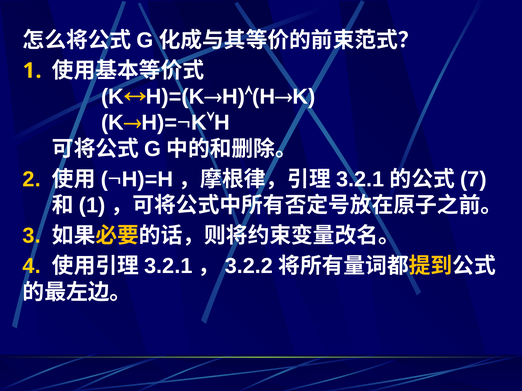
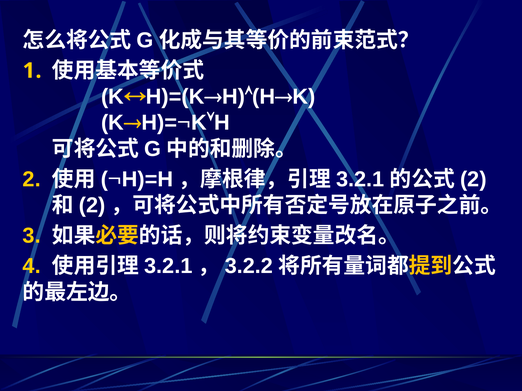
7 at (473, 179): 7 -> 2
1 at (92, 206): 1 -> 2
